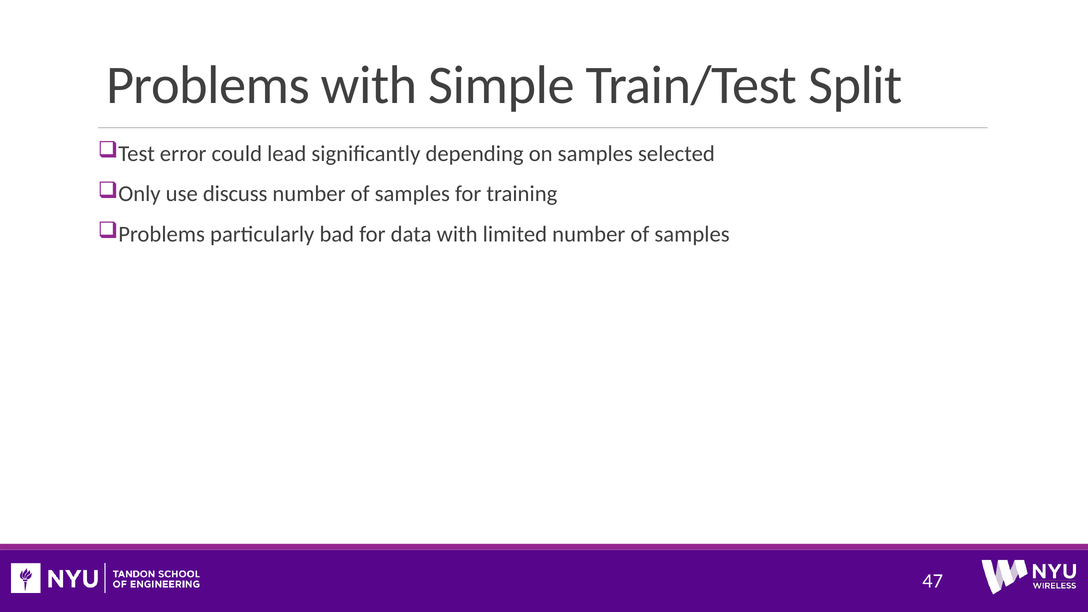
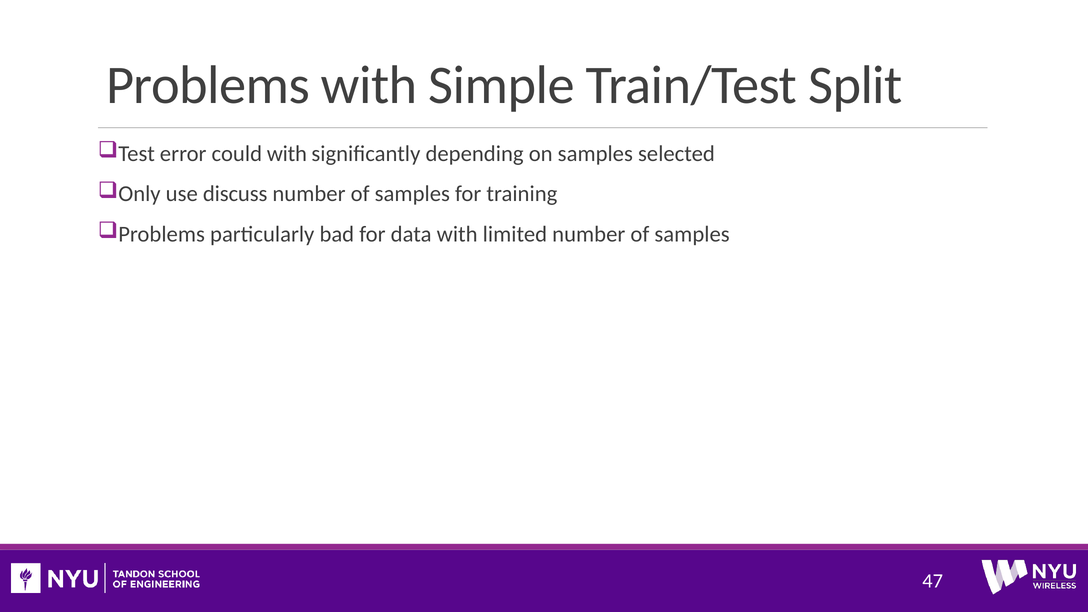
could lead: lead -> with
